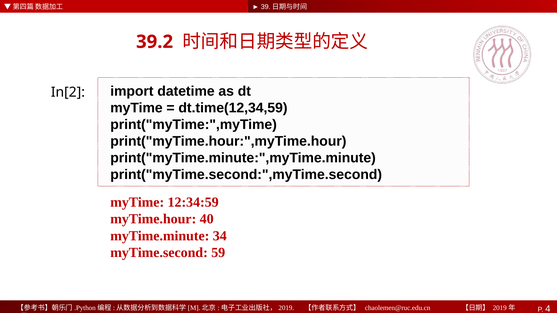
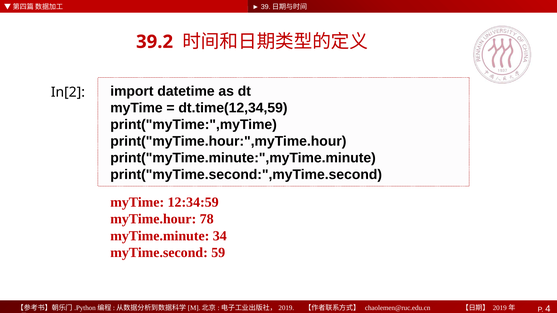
40: 40 -> 78
